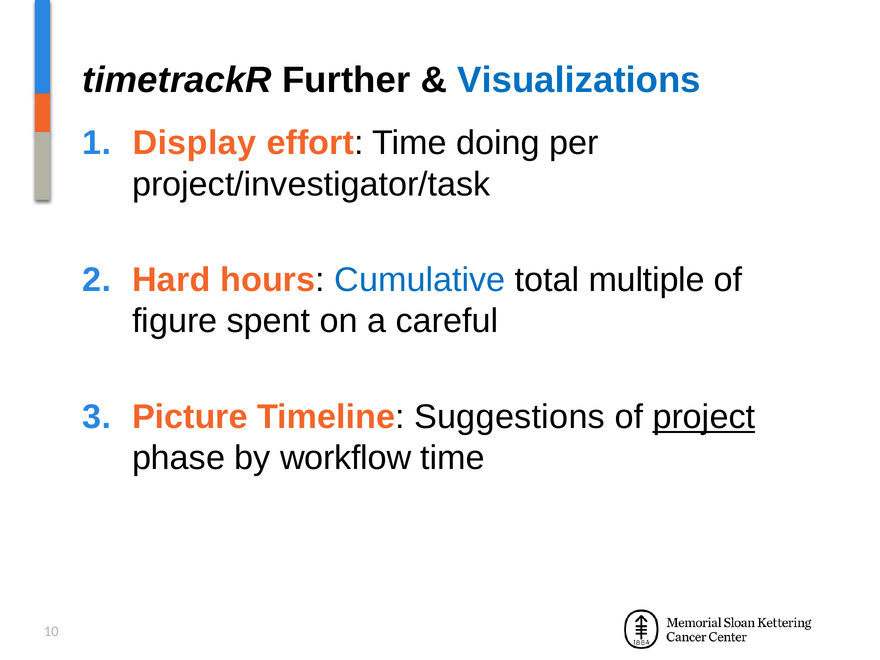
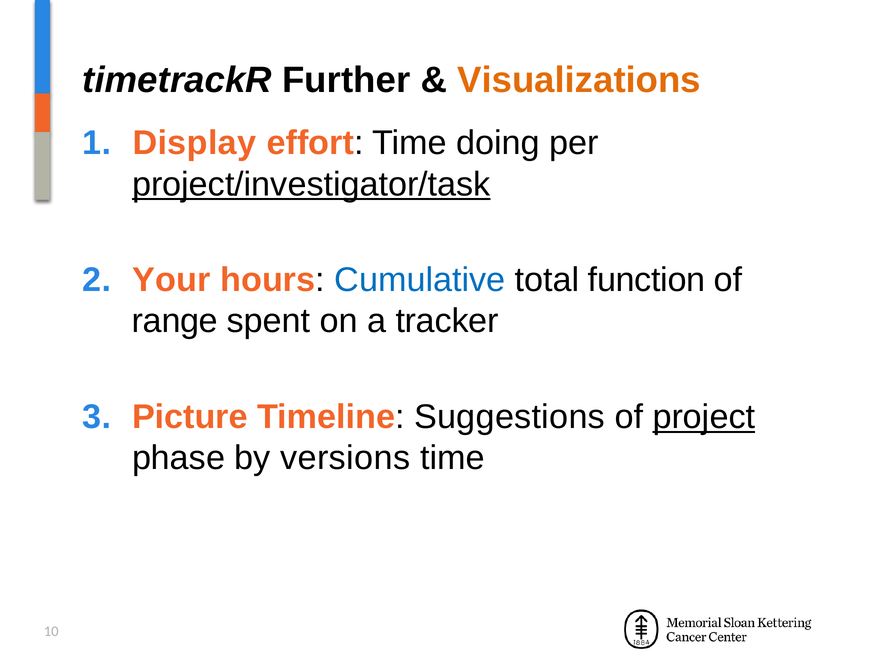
Visualizations colour: blue -> orange
project/investigator/task underline: none -> present
Hard: Hard -> Your
multiple: multiple -> function
figure: figure -> range
careful: careful -> tracker
workflow: workflow -> versions
